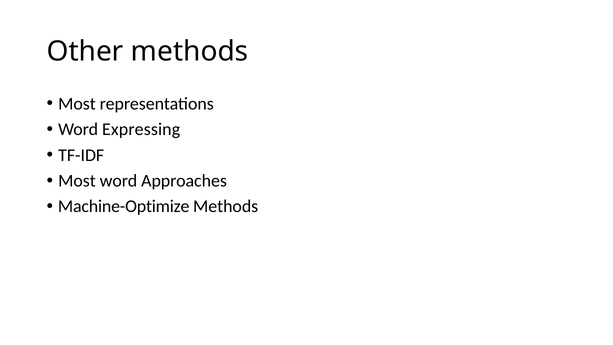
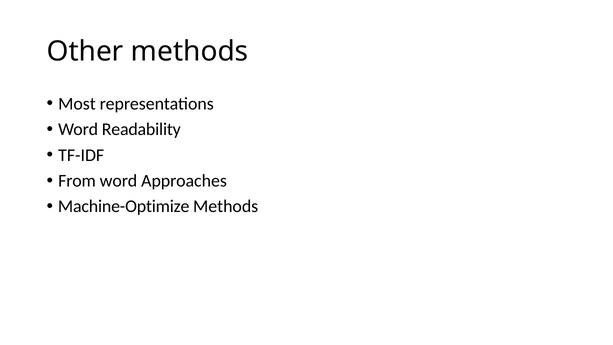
Expressing: Expressing -> Readability
Most at (77, 181): Most -> From
